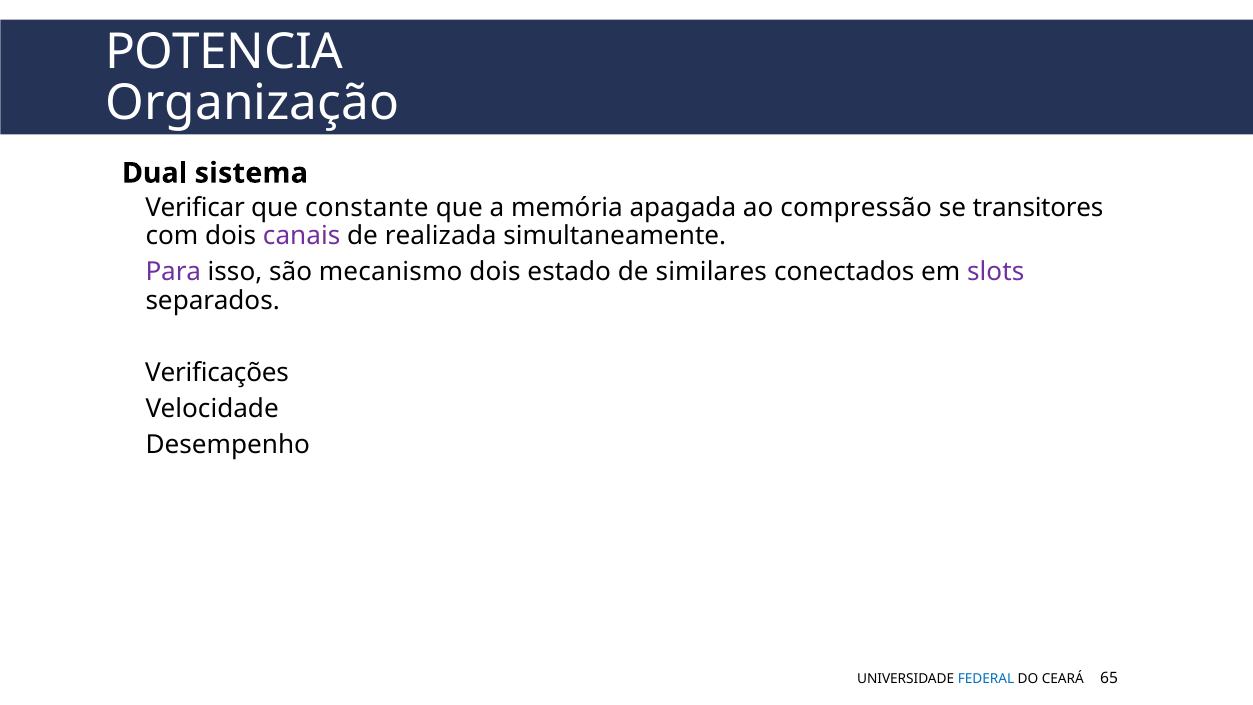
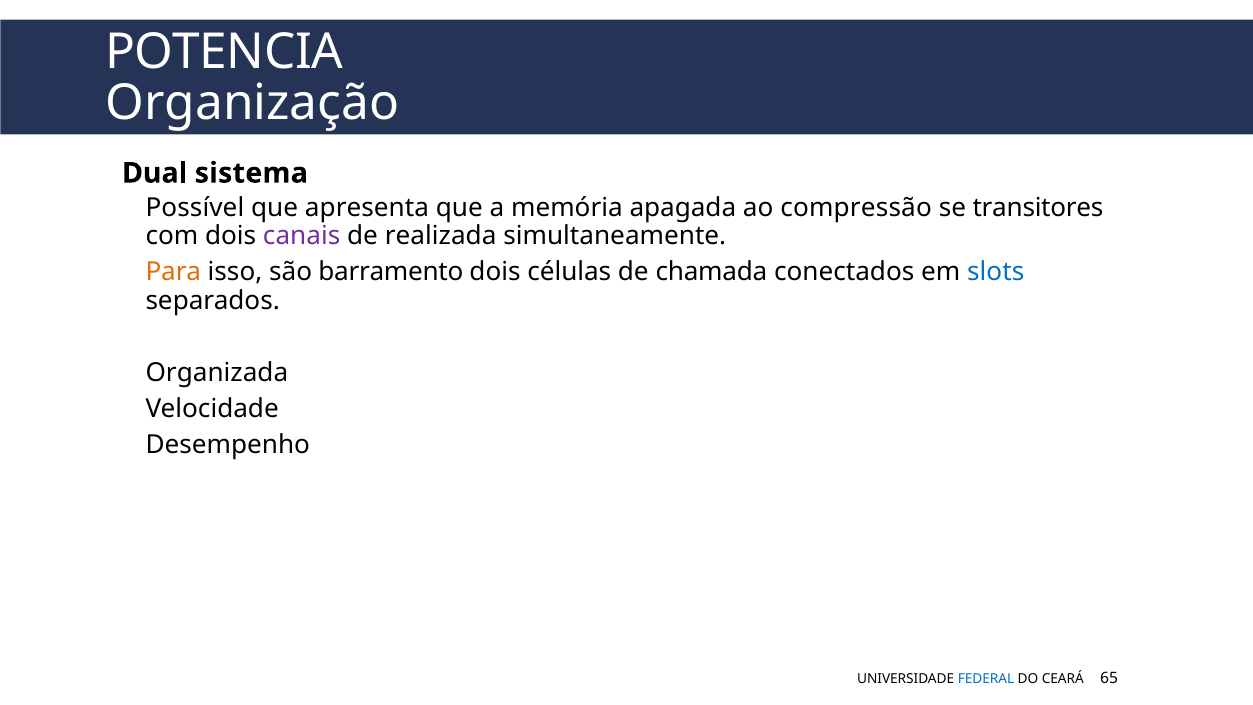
Verificar: Verificar -> Possível
constante: constante -> apresenta
Para colour: purple -> orange
mecanismo: mecanismo -> barramento
estado: estado -> células
similares: similares -> chamada
slots colour: purple -> blue
Verificações: Verificações -> Organizada
